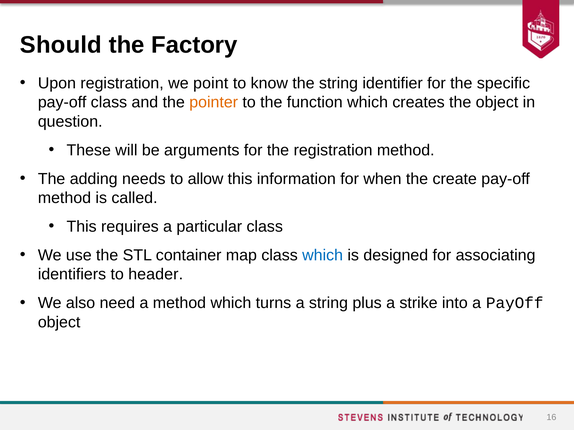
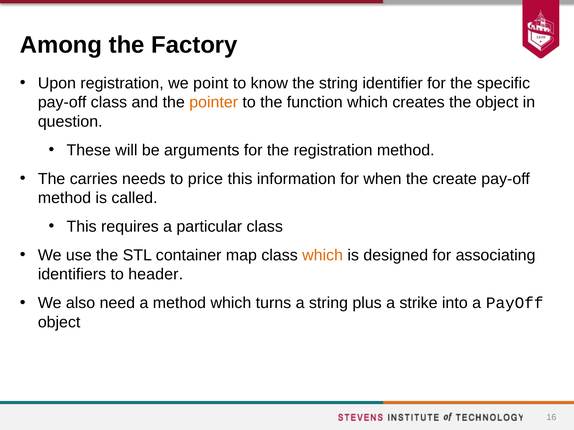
Should: Should -> Among
adding: adding -> carries
allow: allow -> price
which at (323, 256) colour: blue -> orange
